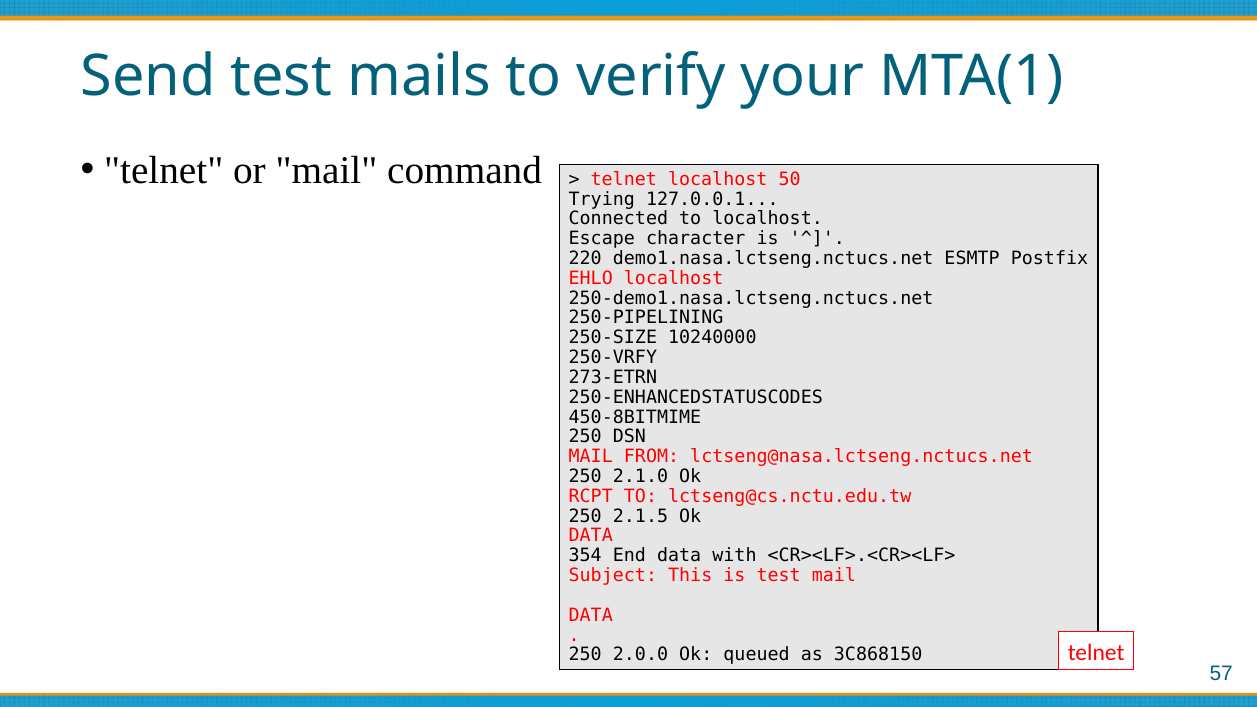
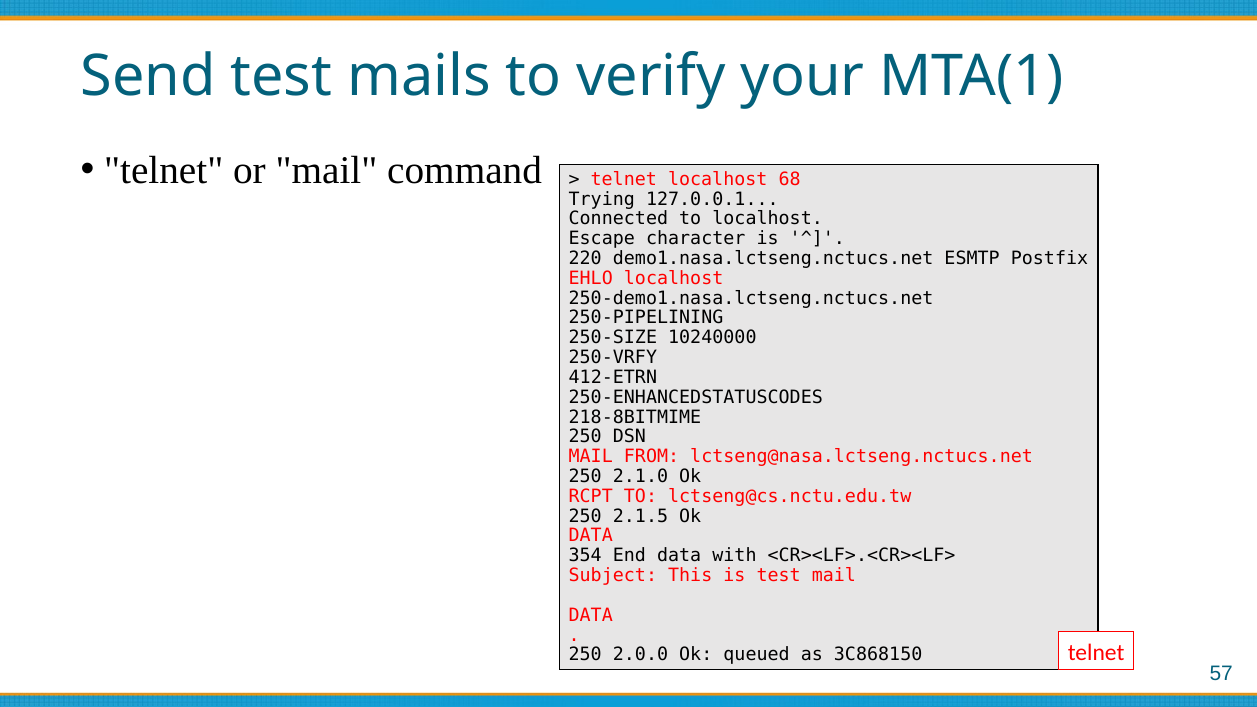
50: 50 -> 68
273-ETRN: 273-ETRN -> 412-ETRN
450-8BITMIME: 450-8BITMIME -> 218-8BITMIME
